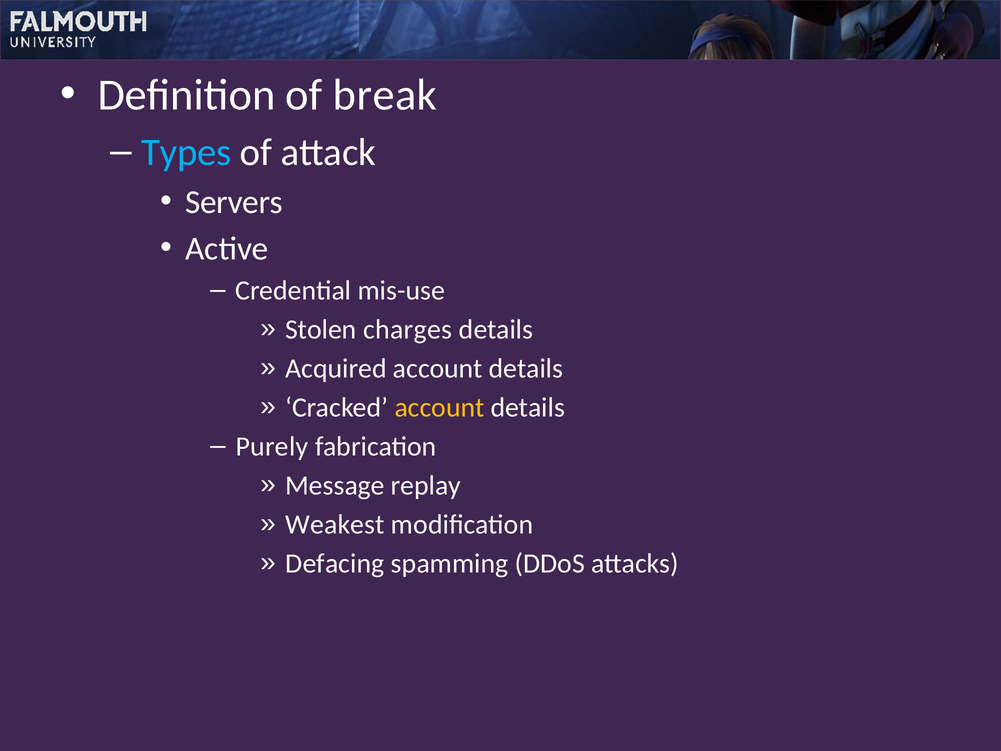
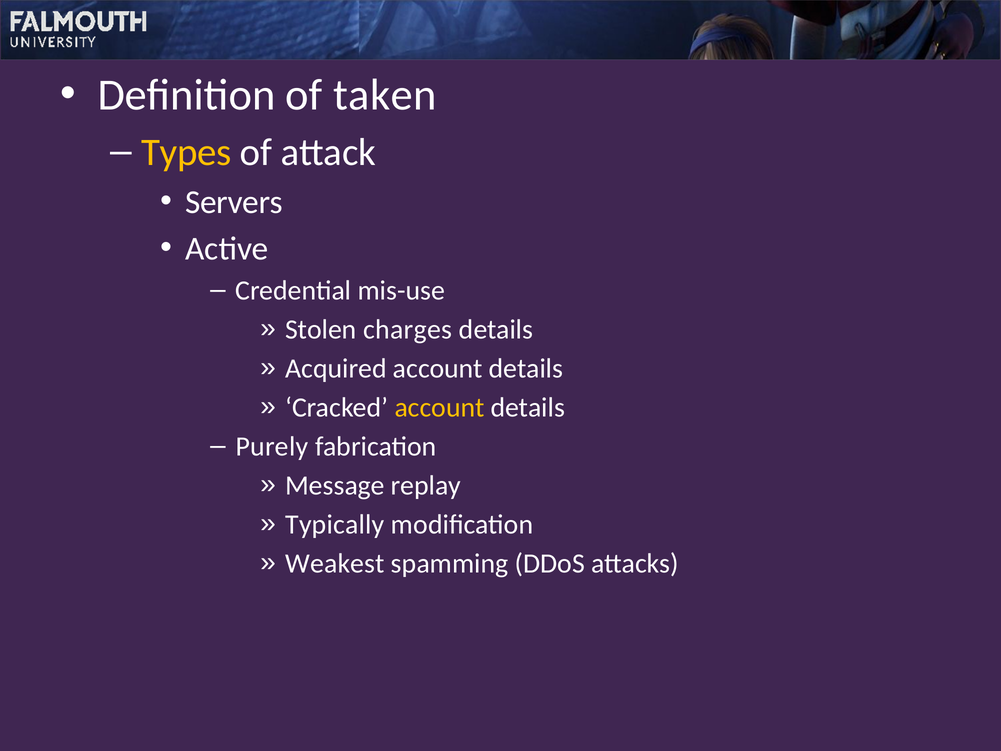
break: break -> taken
Types colour: light blue -> yellow
Weakest: Weakest -> Typically
Defacing: Defacing -> Weakest
